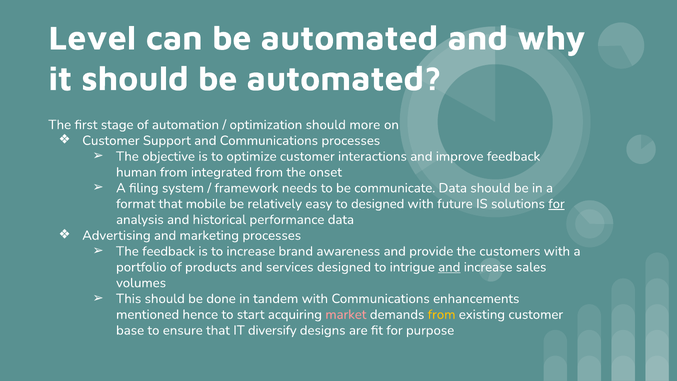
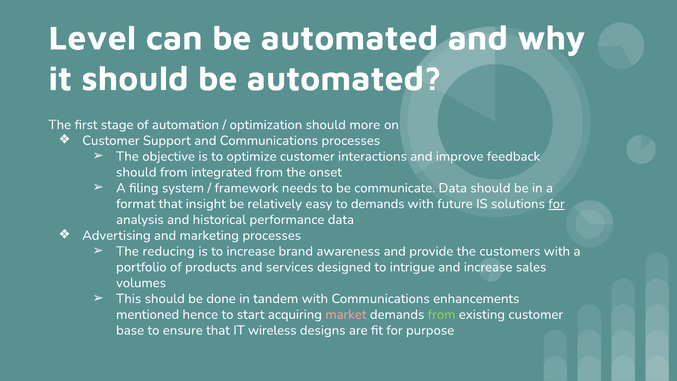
human at (136, 172): human -> should
mobile: mobile -> insight
to designed: designed -> demands
The feedback: feedback -> reducing
and at (449, 267) underline: present -> none
from at (442, 314) colour: yellow -> light green
diversify: diversify -> wireless
